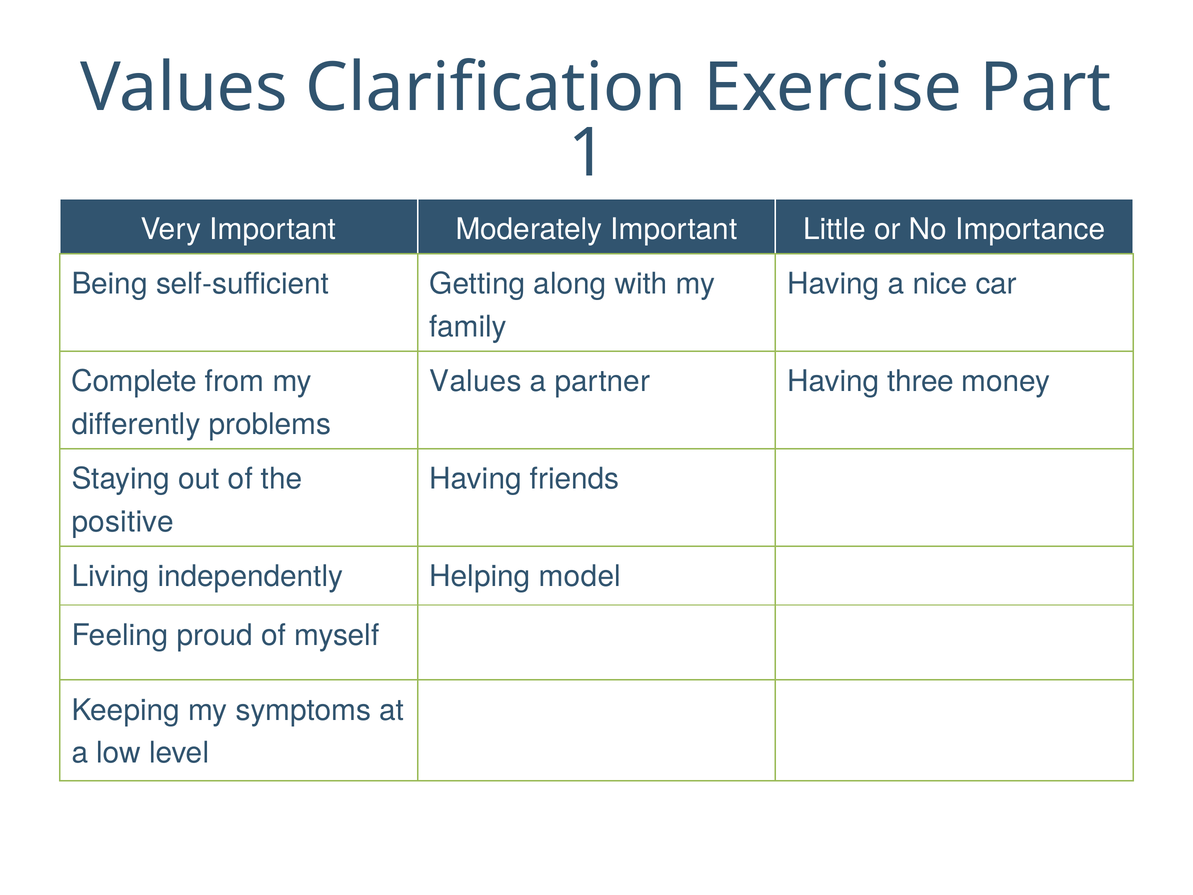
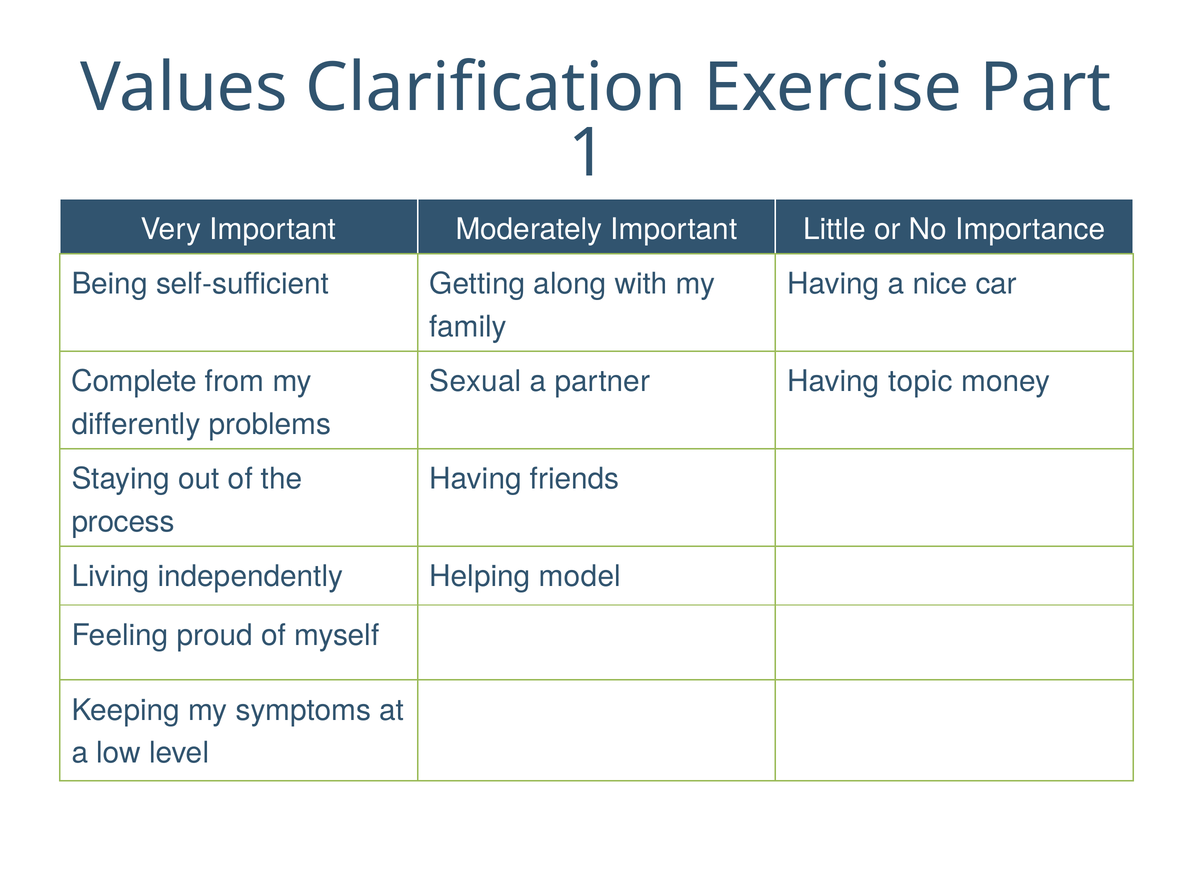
Values at (475, 381): Values -> Sexual
three: three -> topic
positive: positive -> process
